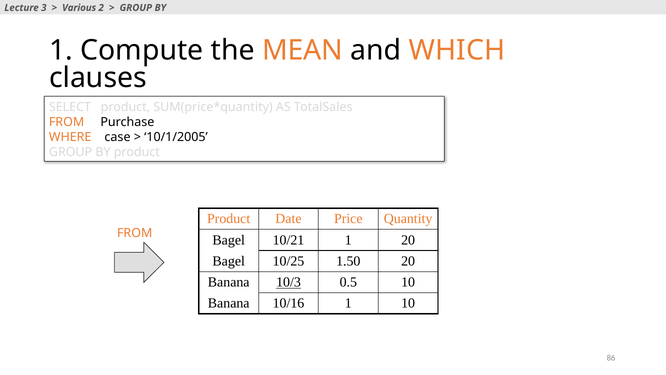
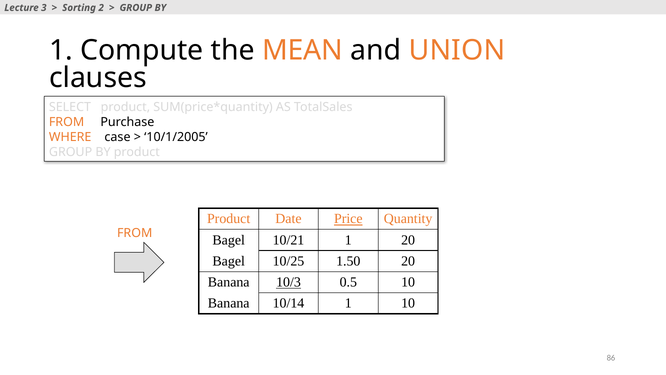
Various: Various -> Sorting
WHICH: WHICH -> UNION
Price underline: none -> present
10/16: 10/16 -> 10/14
